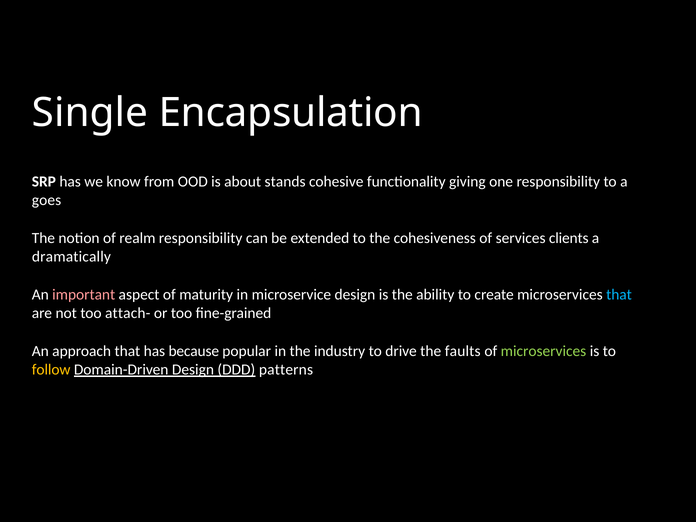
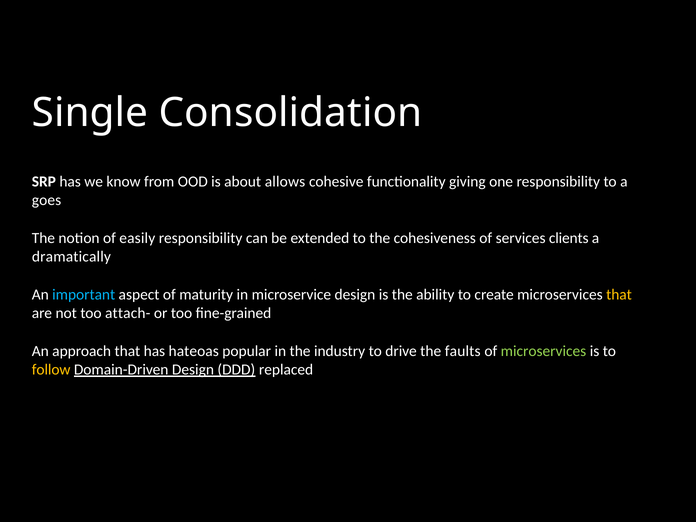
Encapsulation: Encapsulation -> Consolidation
stands: stands -> allows
realm: realm -> easily
important colour: pink -> light blue
that at (619, 294) colour: light blue -> yellow
because: because -> hateoas
patterns: patterns -> replaced
